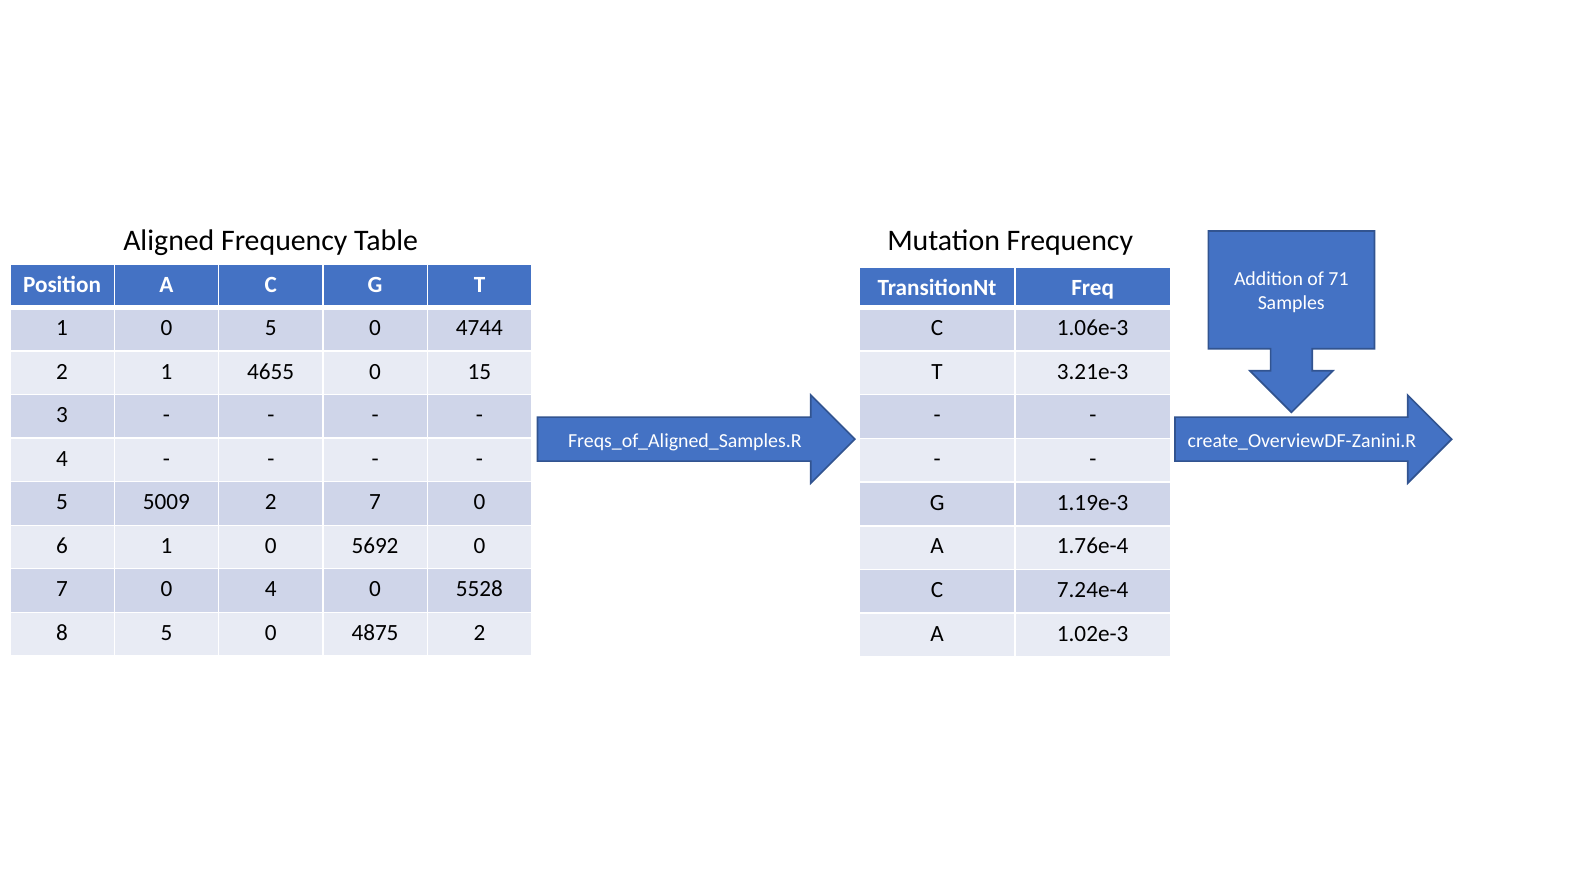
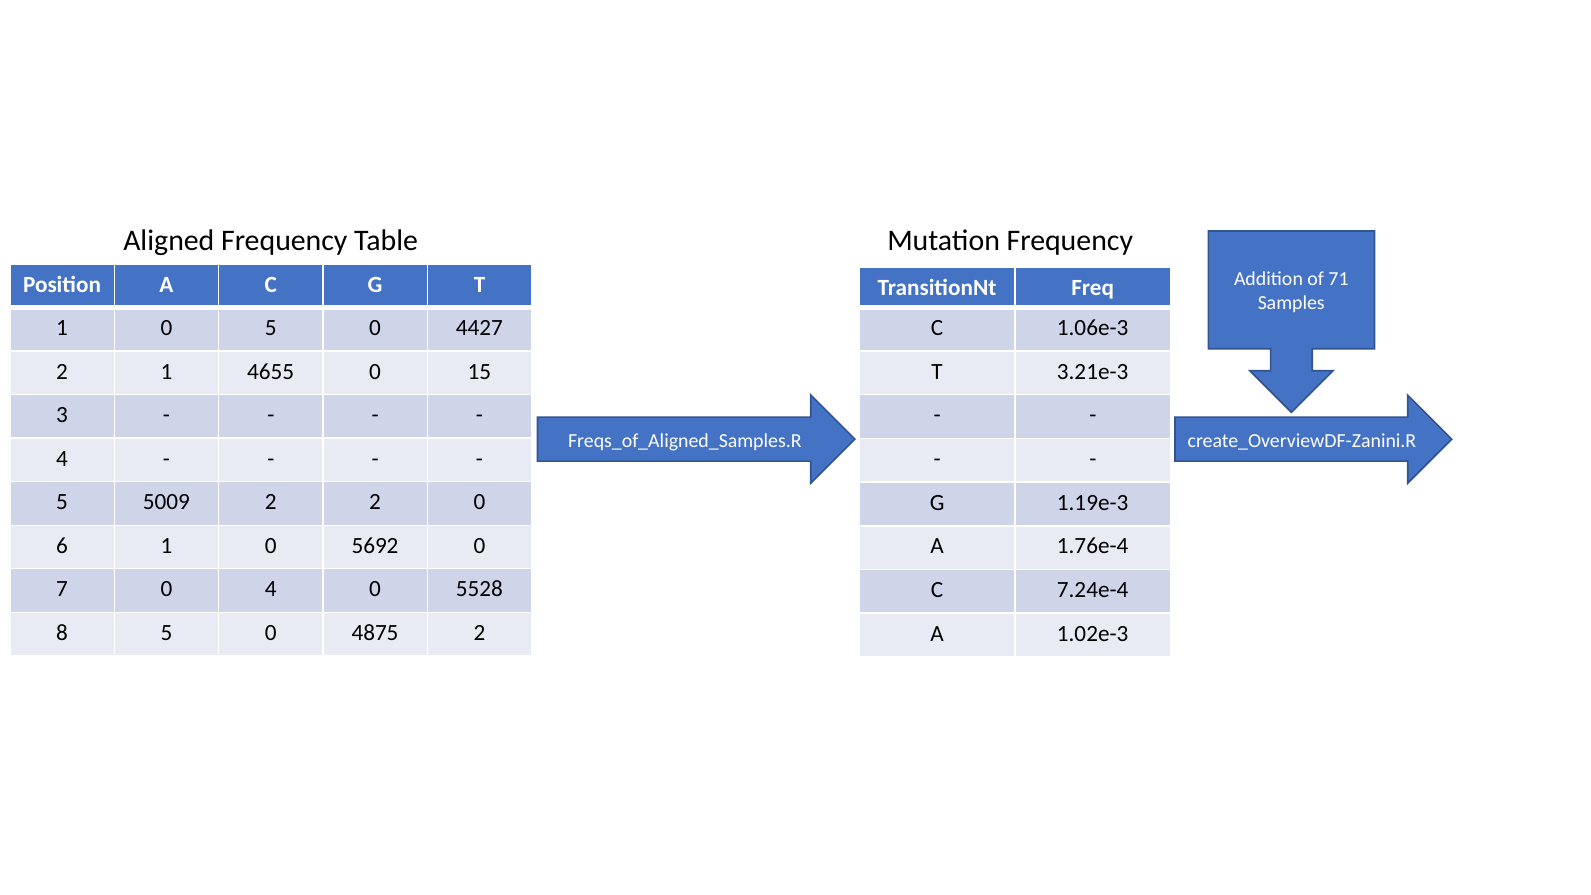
4744: 4744 -> 4427
2 7: 7 -> 2
